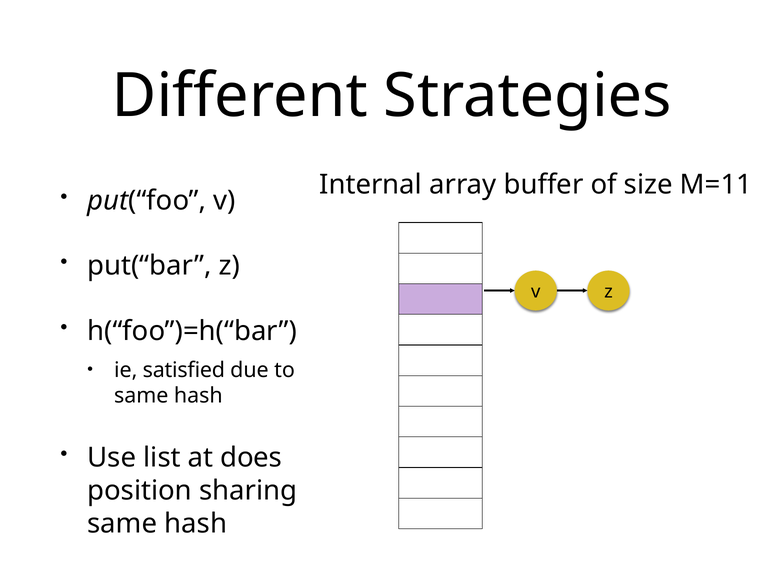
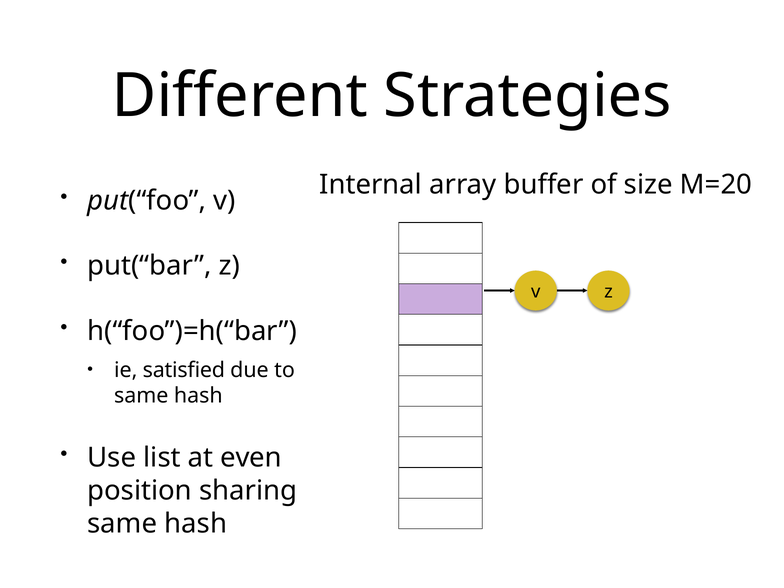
M=11: M=11 -> M=20
does: does -> even
